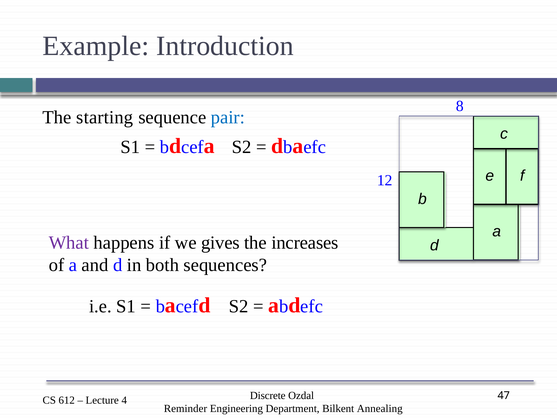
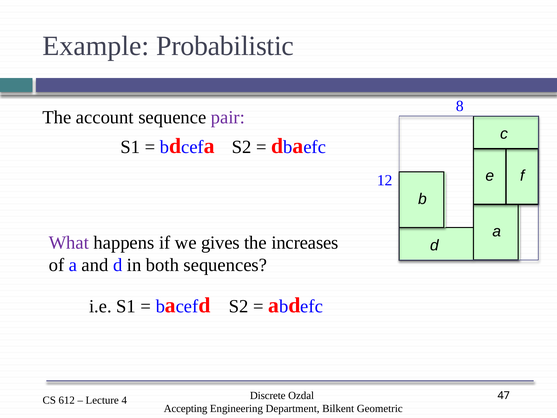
Introduction: Introduction -> Probabilistic
starting: starting -> account
pair colour: blue -> purple
Reminder: Reminder -> Accepting
Annealing: Annealing -> Geometric
